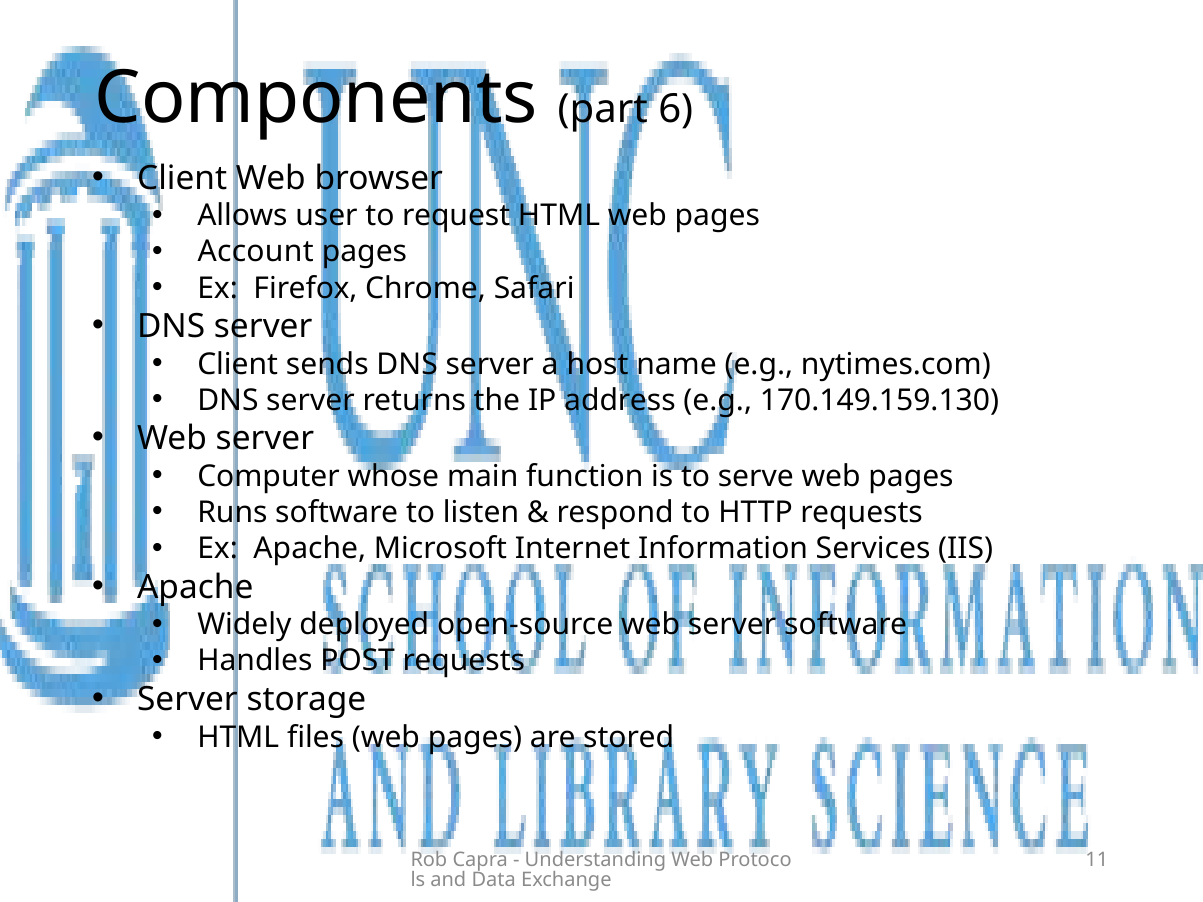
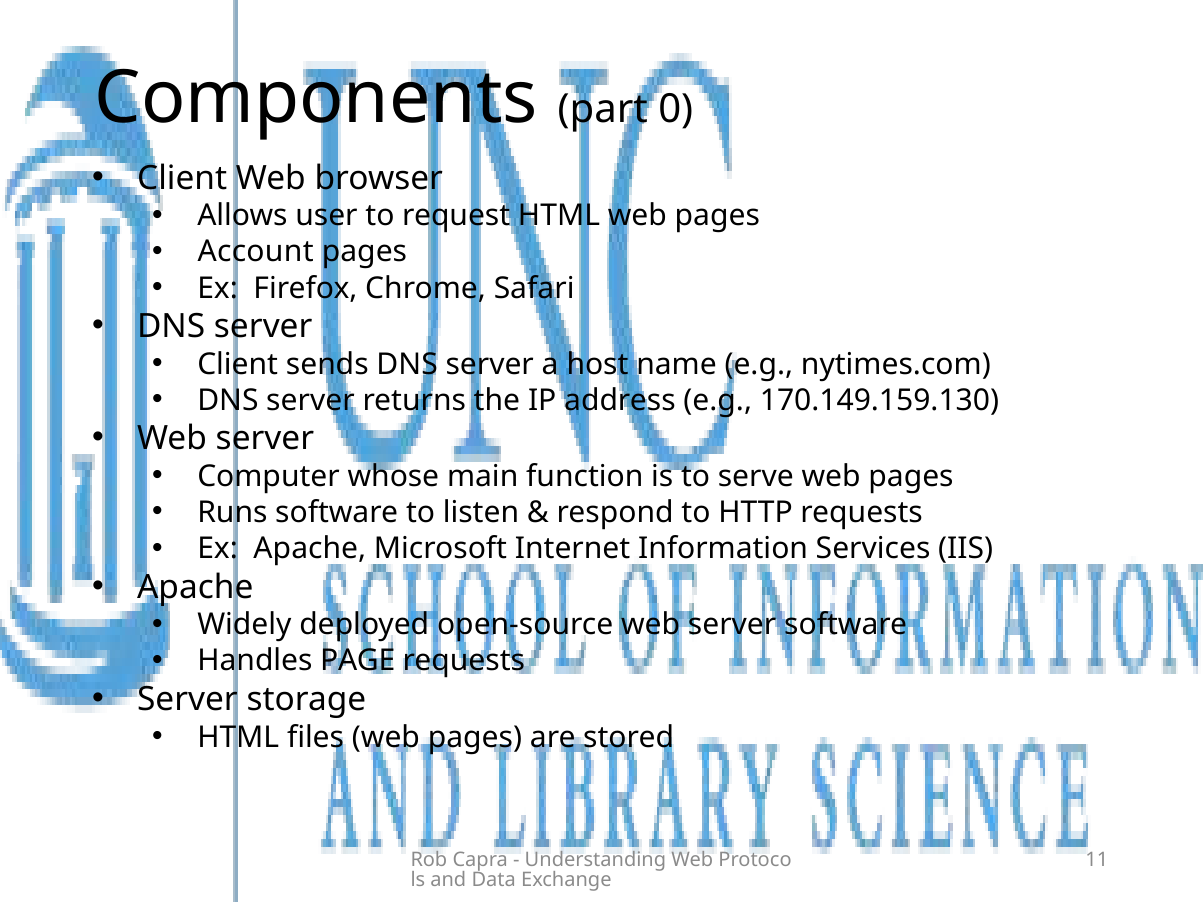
6: 6 -> 0
POST: POST -> PAGE
